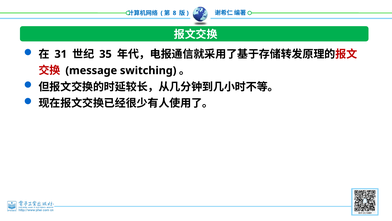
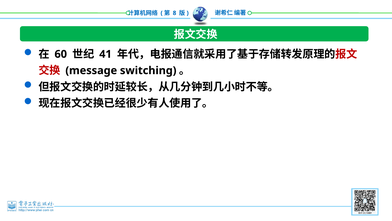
31: 31 -> 60
35: 35 -> 41
